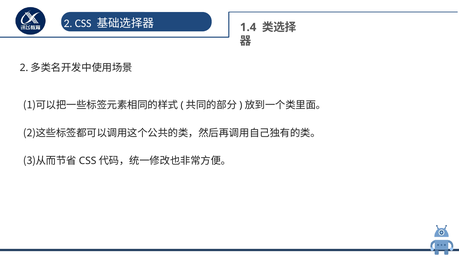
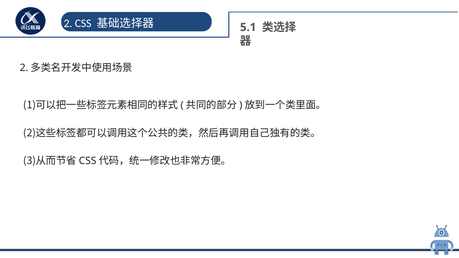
1.4: 1.4 -> 5.1
